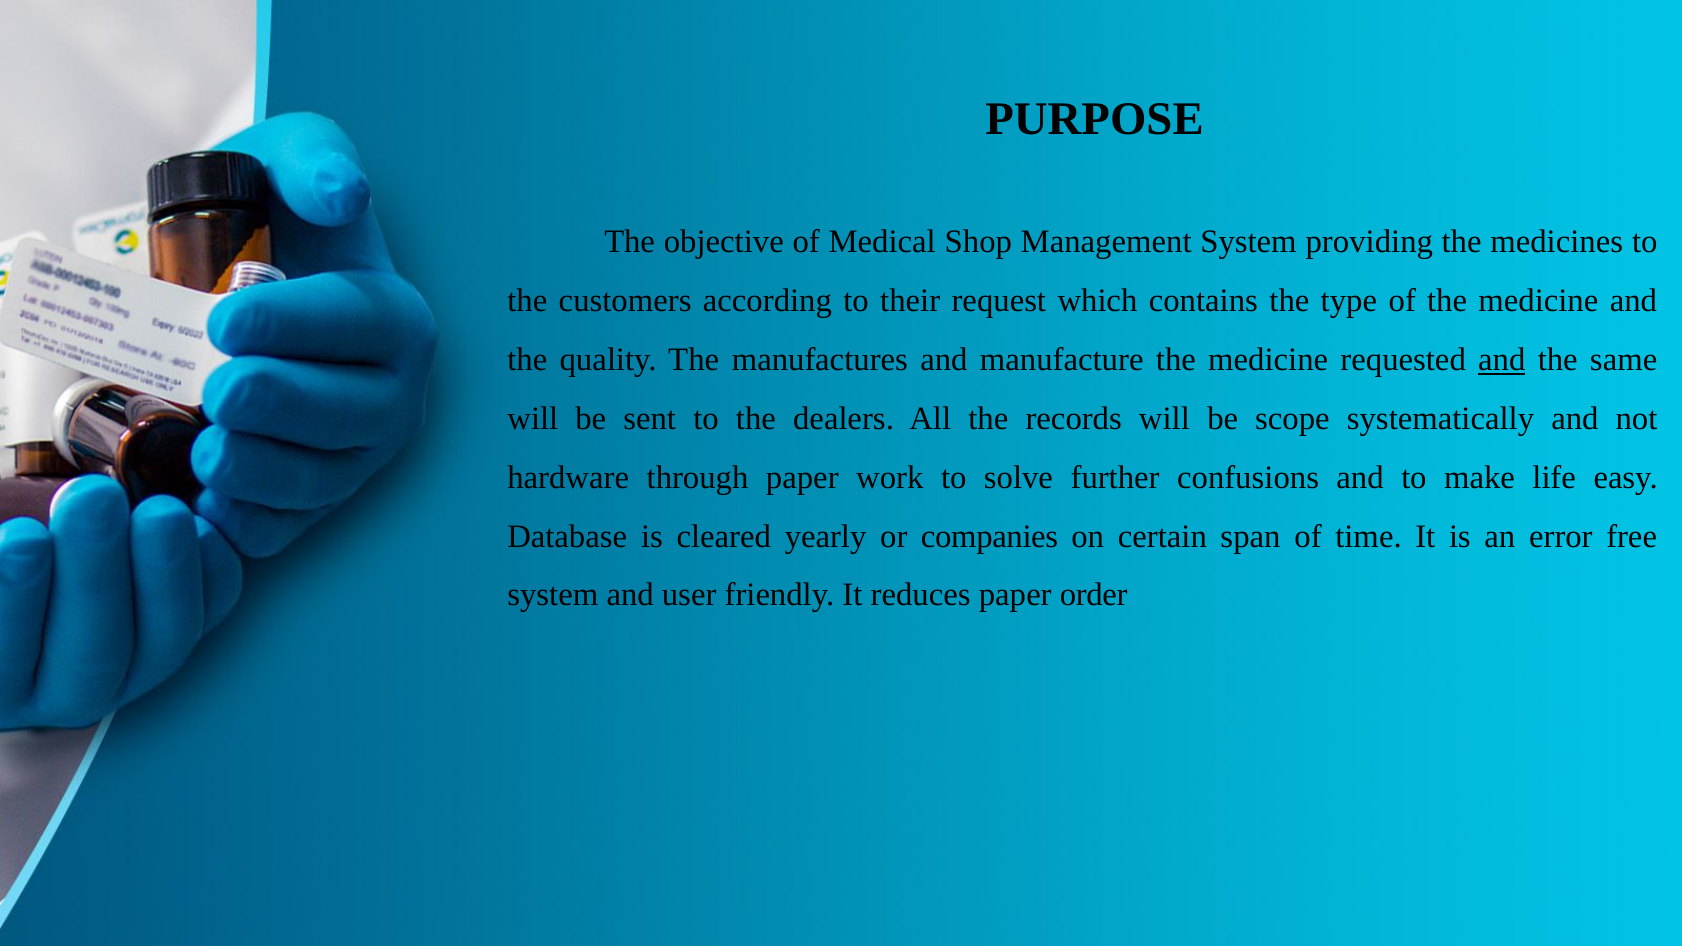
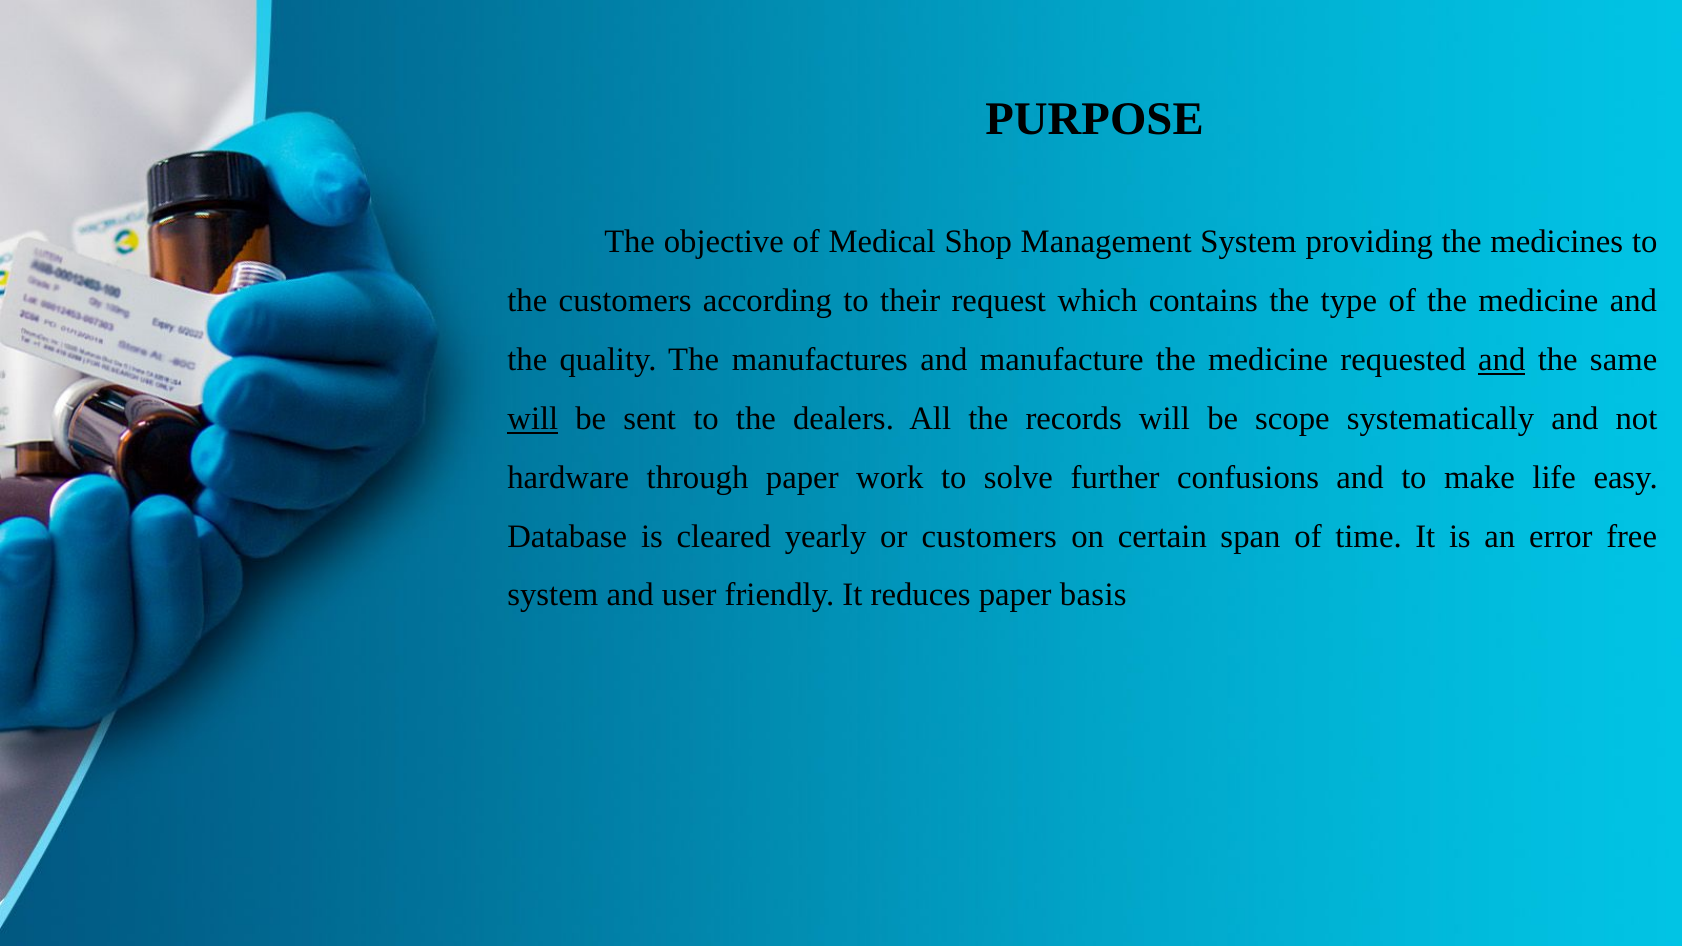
will at (533, 419) underline: none -> present
or companies: companies -> customers
order: order -> basis
